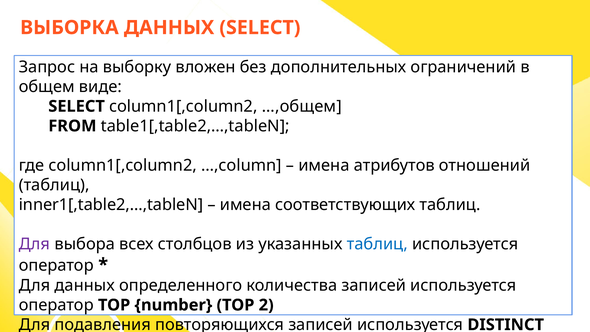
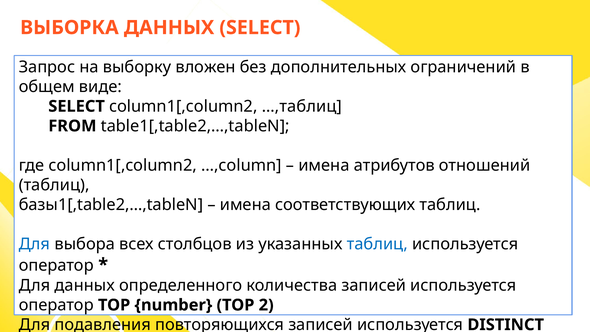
…,общем: …,общем -> …,таблиц
inner1[,table2,…,tableN: inner1[,table2,…,tableN -> базы1[,table2,…,tableN
Для at (34, 244) colour: purple -> blue
